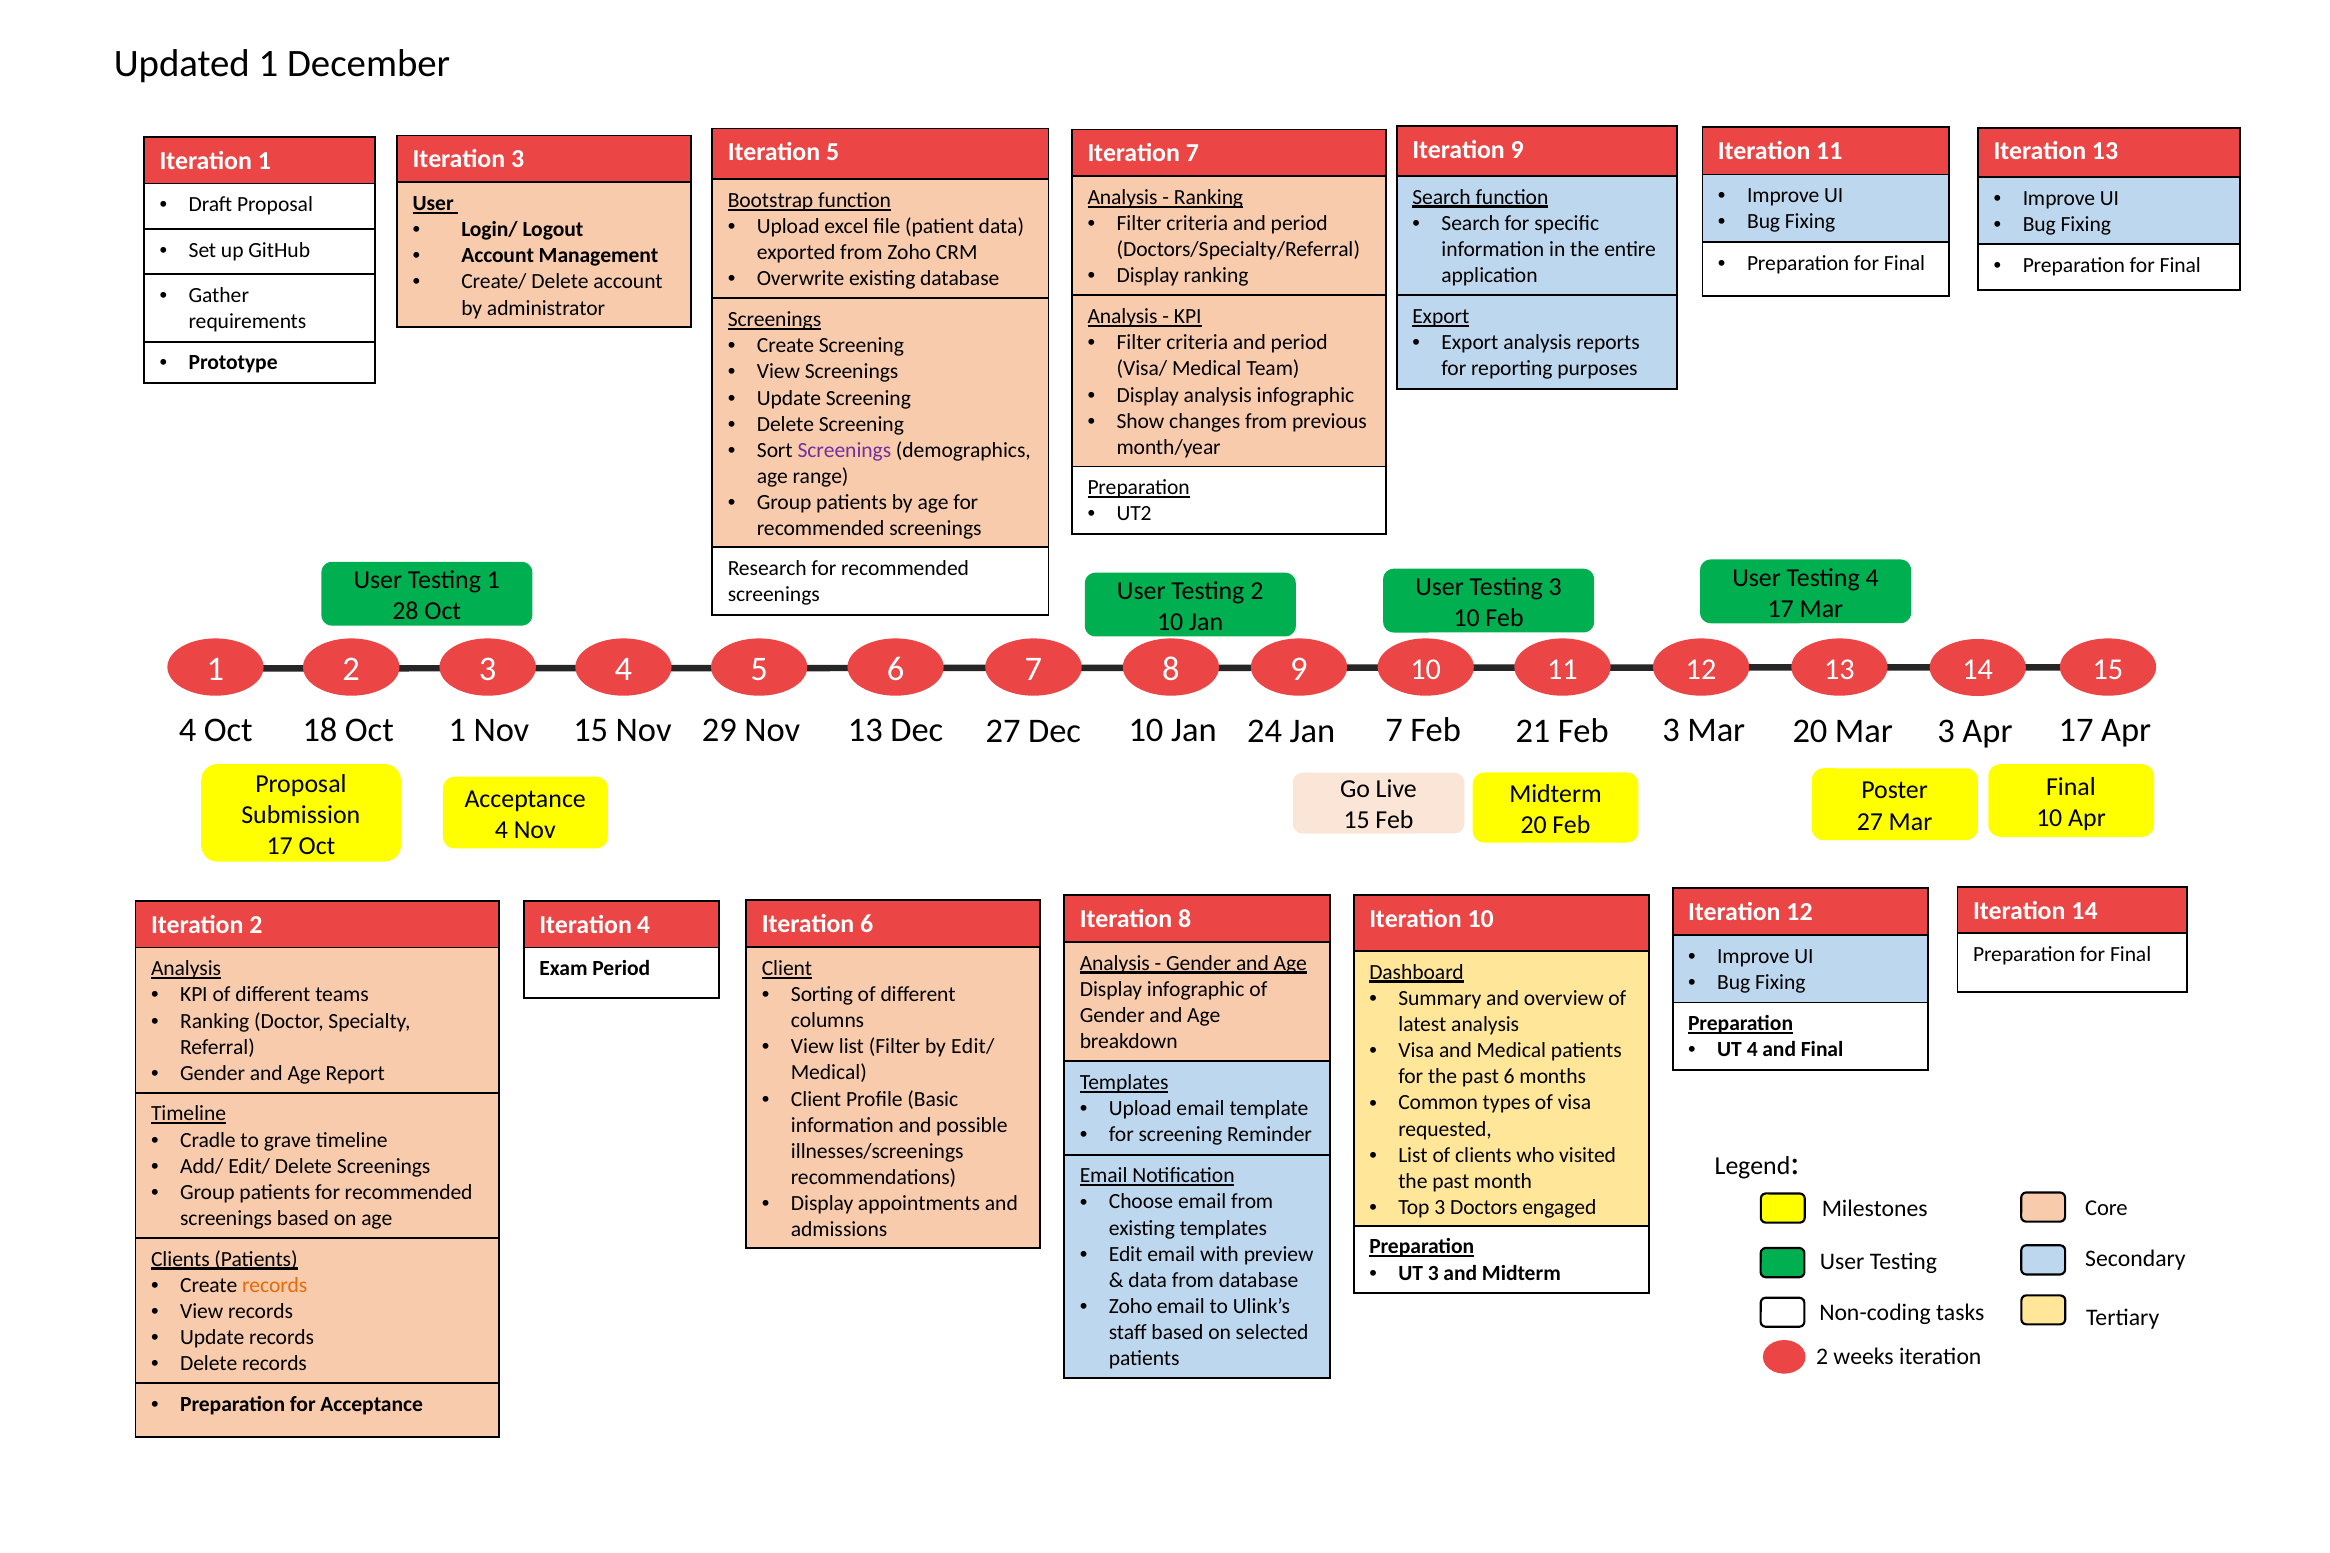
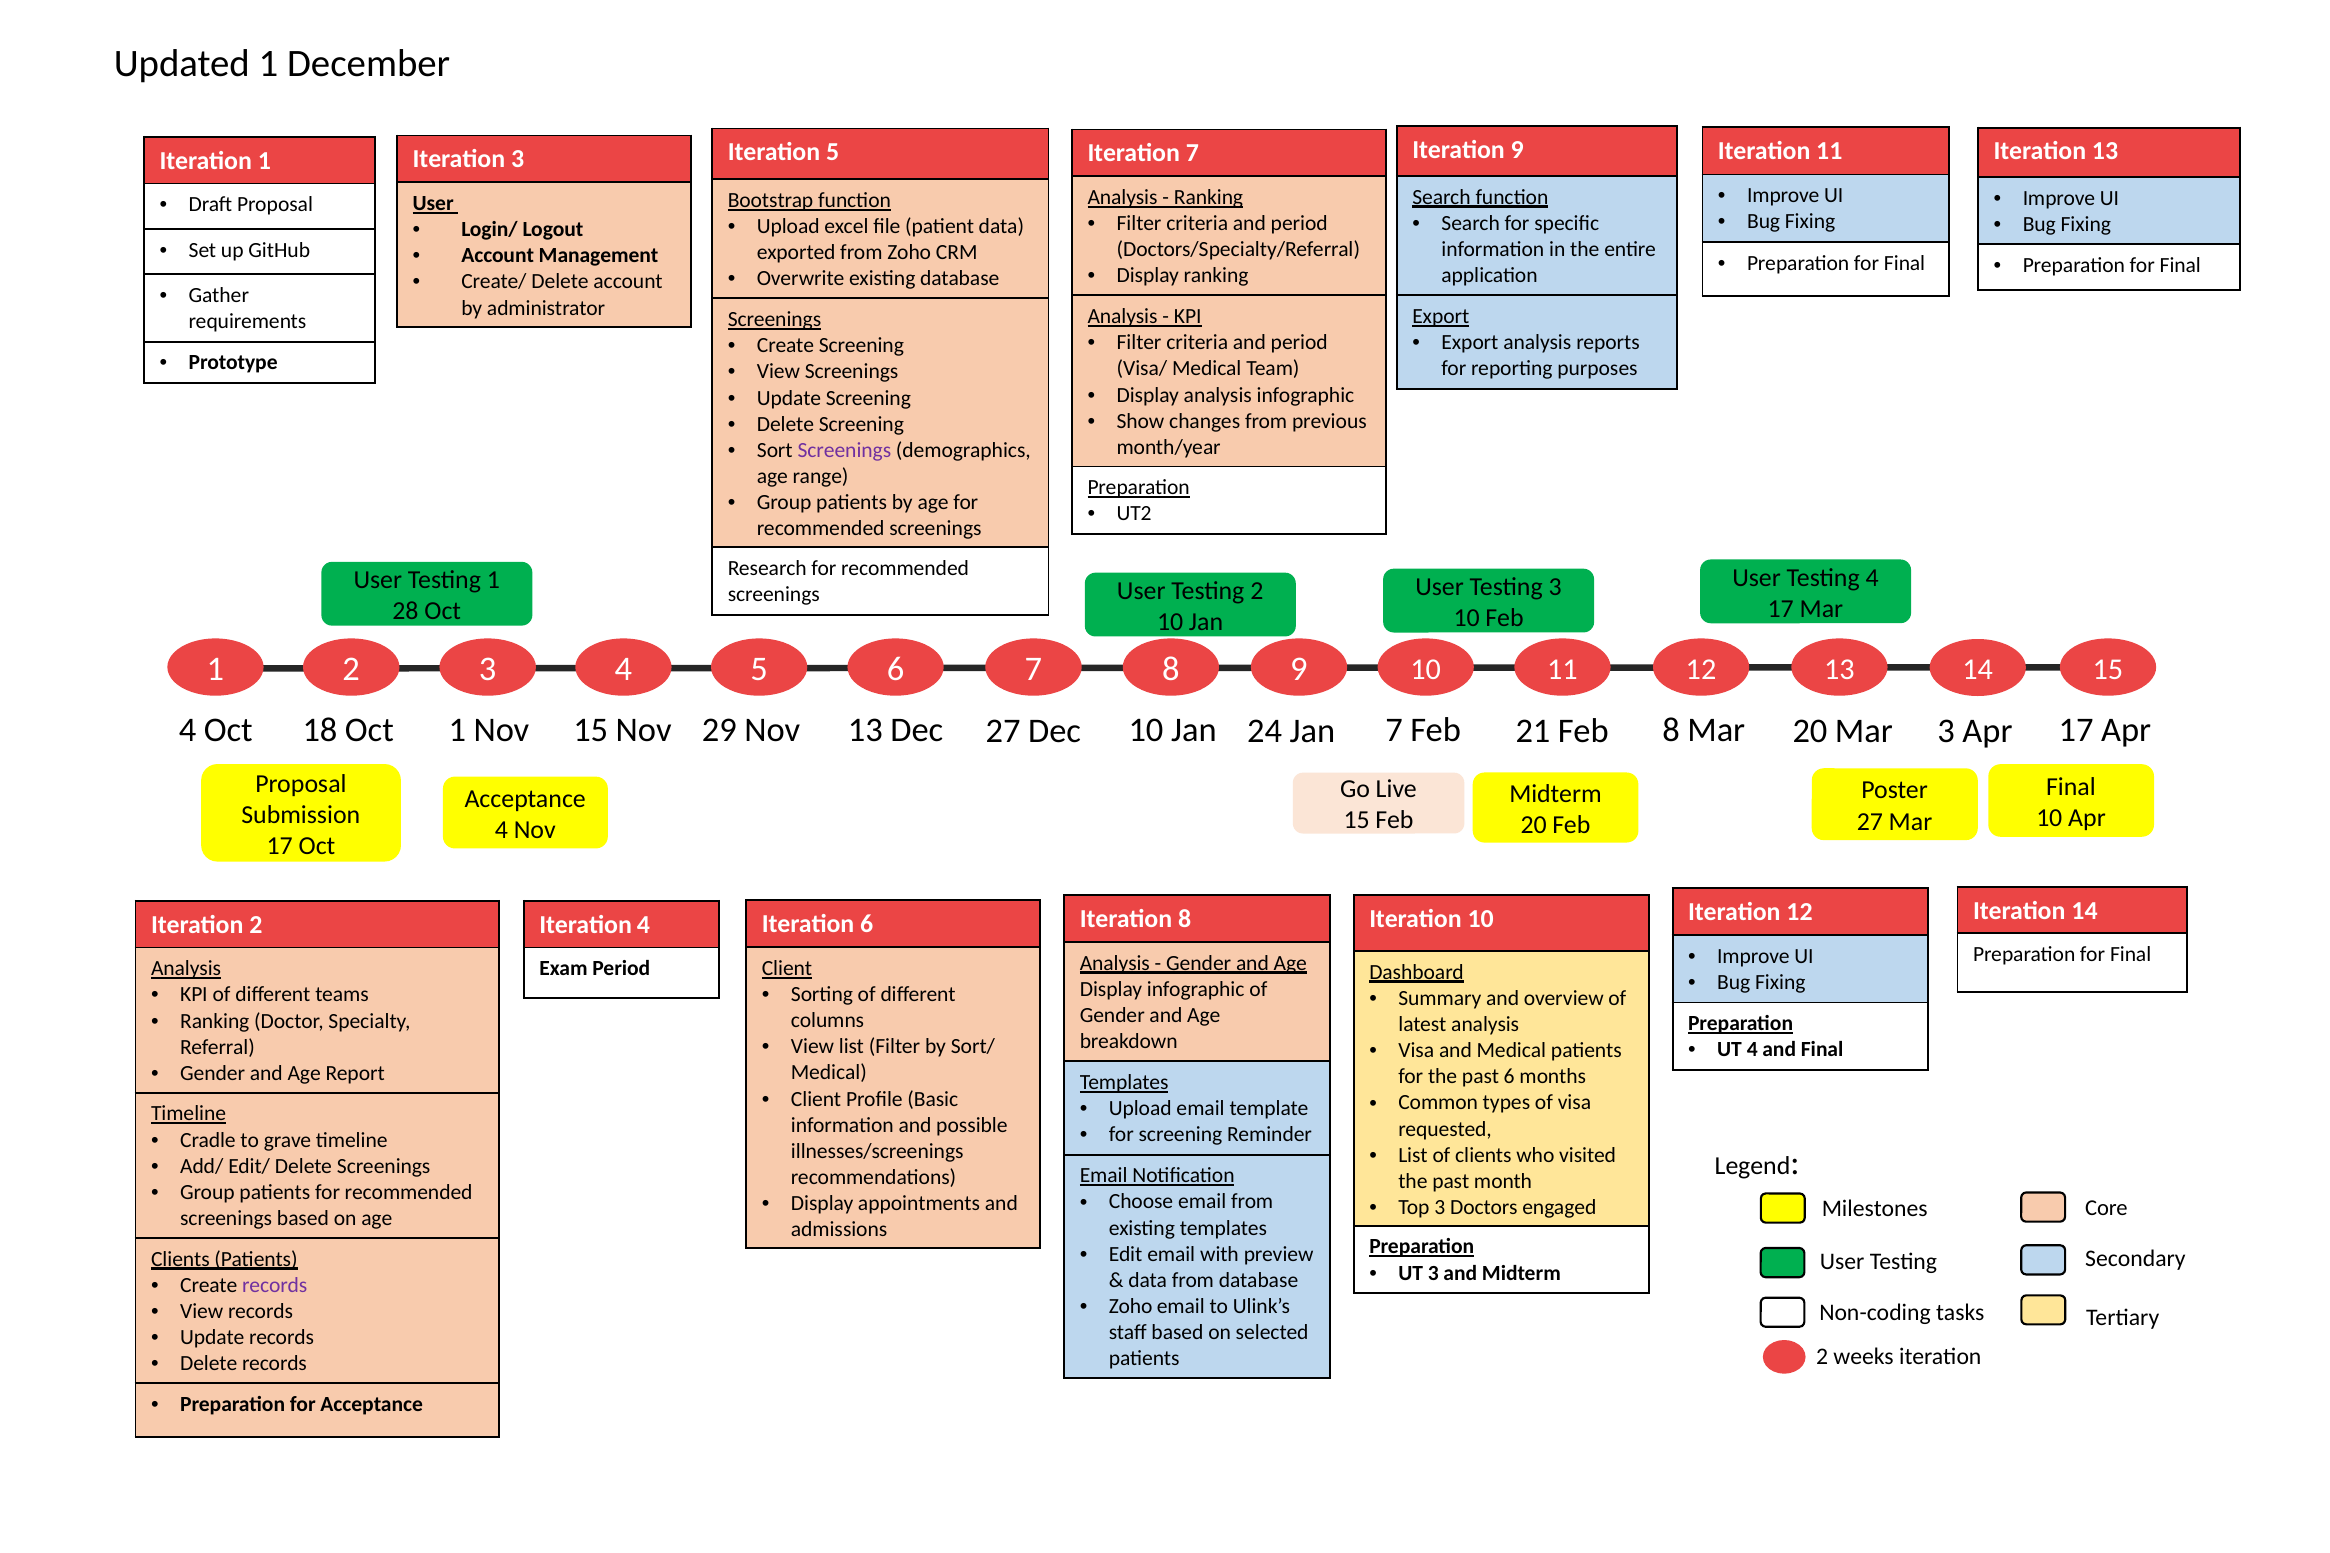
Feb 3: 3 -> 8
by Edit/: Edit/ -> Sort/
records at (275, 1285) colour: orange -> purple
